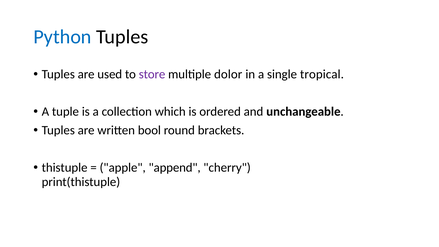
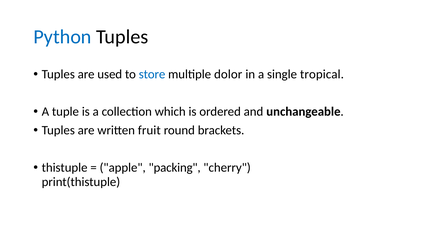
store colour: purple -> blue
bool: bool -> fruit
append: append -> packing
